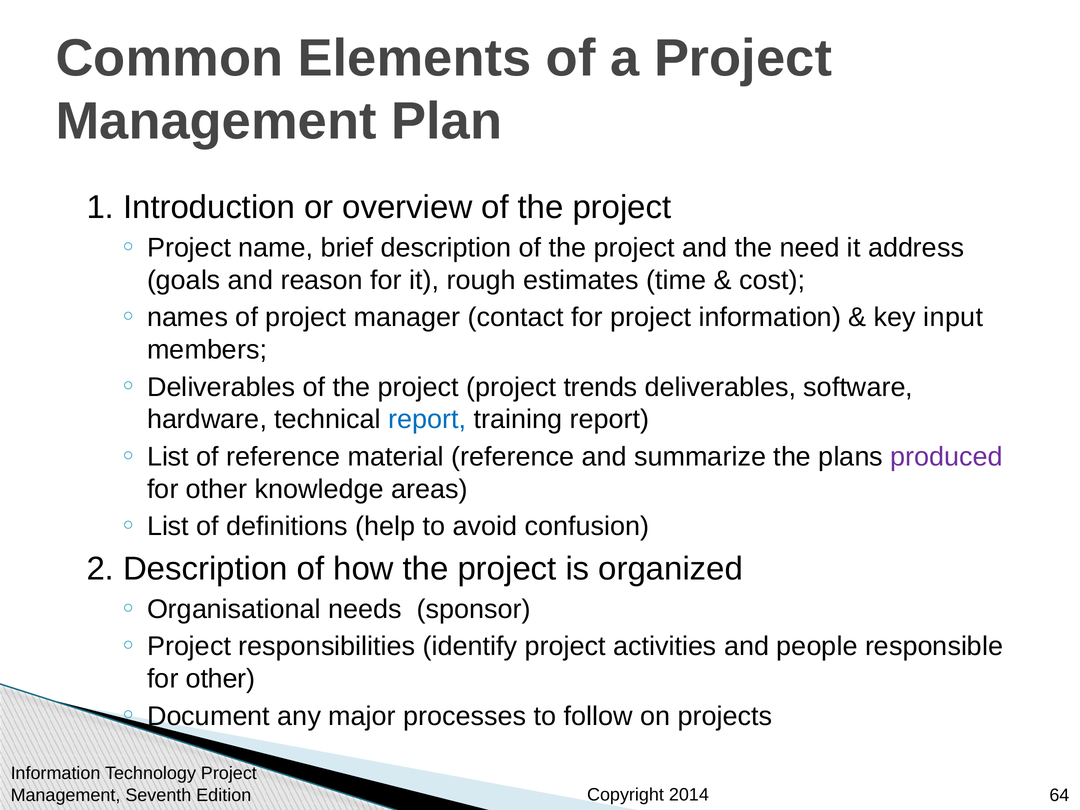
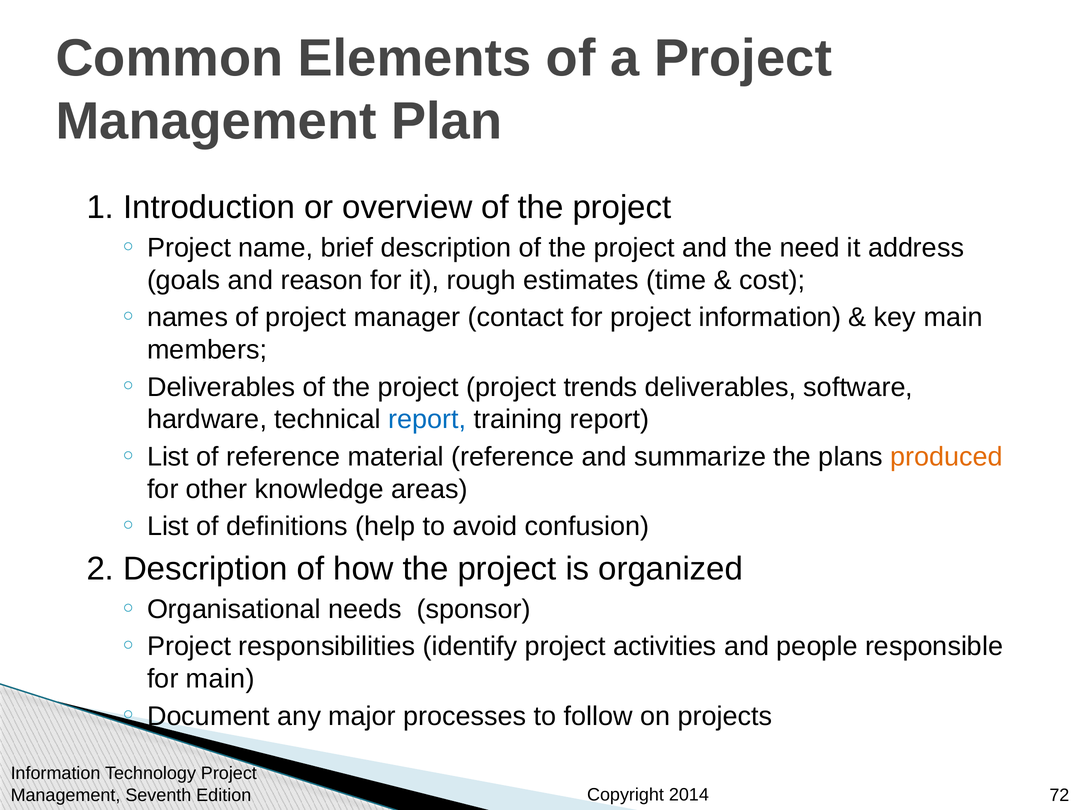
key input: input -> main
produced colour: purple -> orange
other at (221, 679): other -> main
64: 64 -> 72
